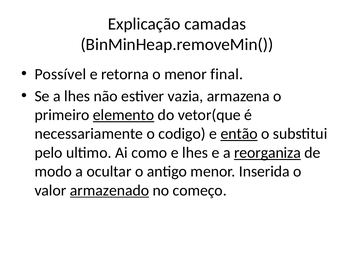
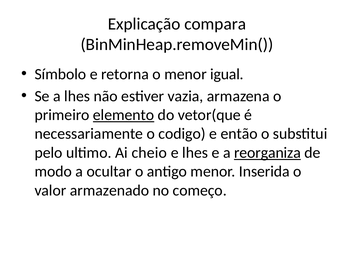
camadas: camadas -> compara
Possível: Possível -> Símbolo
final: final -> igual
então underline: present -> none
como: como -> cheio
armazenado underline: present -> none
